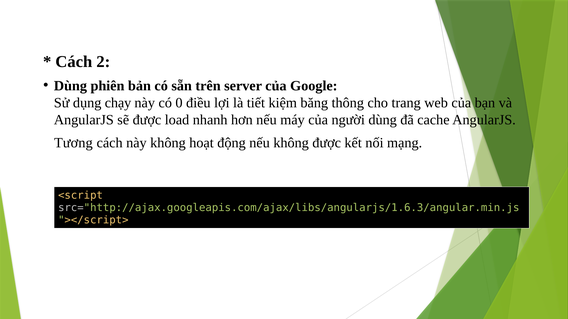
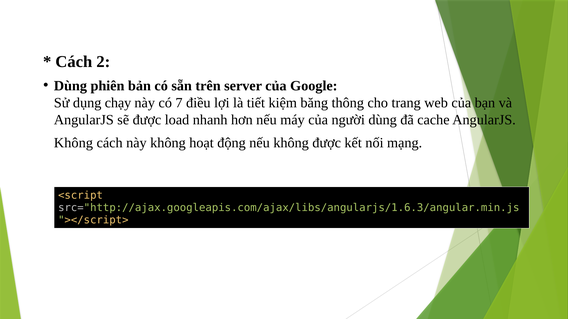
0: 0 -> 7
Tương at (73, 143): Tương -> Không
